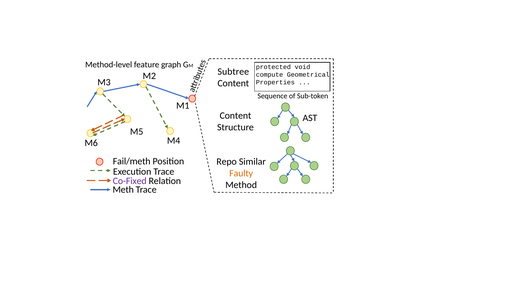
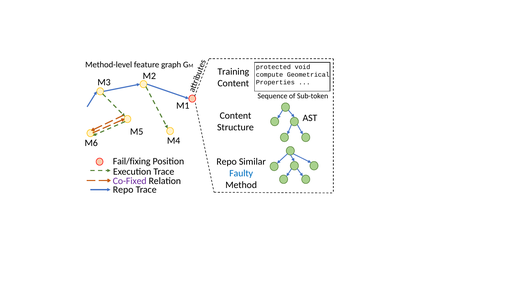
Subtree: Subtree -> Training
Fail/meth: Fail/meth -> Fail/fixing
Faulty colour: orange -> blue
Meth at (123, 189): Meth -> Repo
